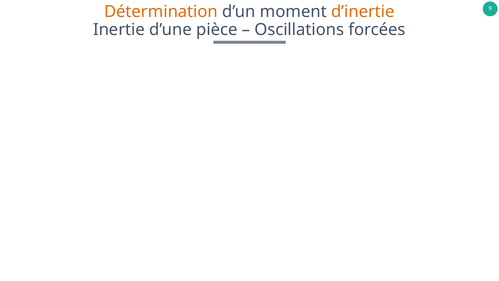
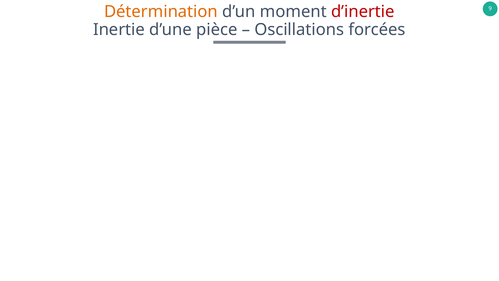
d’inertie colour: orange -> red
